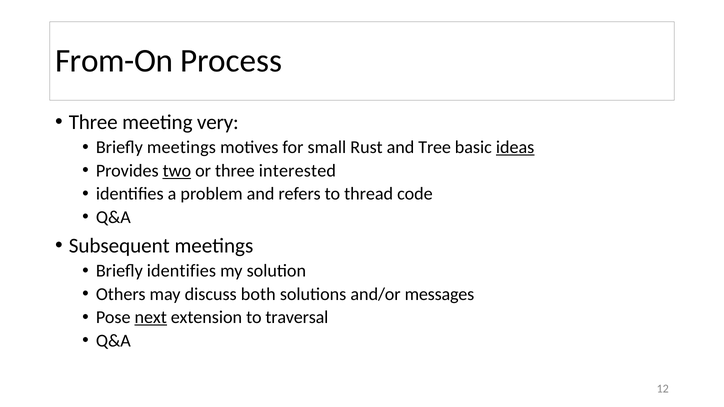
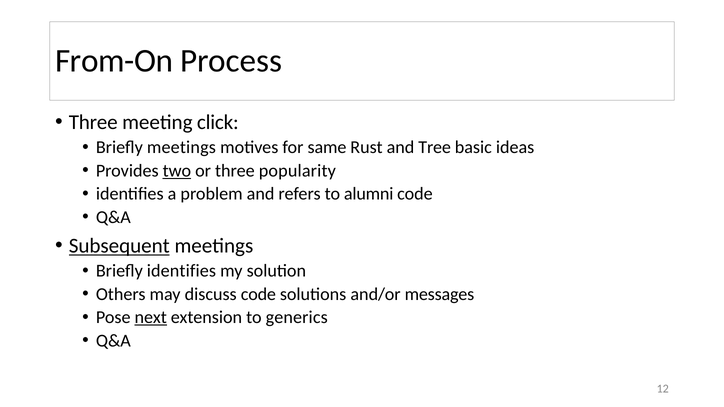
very: very -> click
small: small -> same
ideas underline: present -> none
interested: interested -> popularity
thread: thread -> alumni
Subsequent underline: none -> present
discuss both: both -> code
traversal: traversal -> generics
